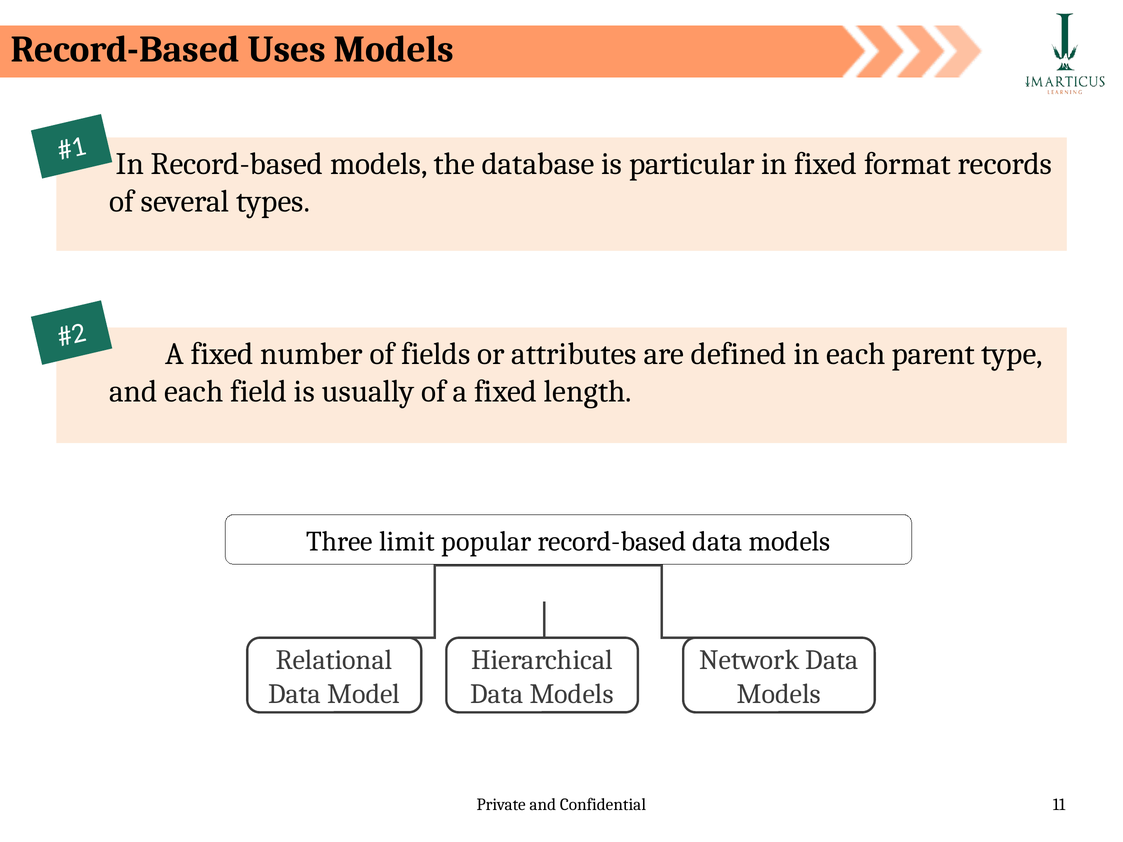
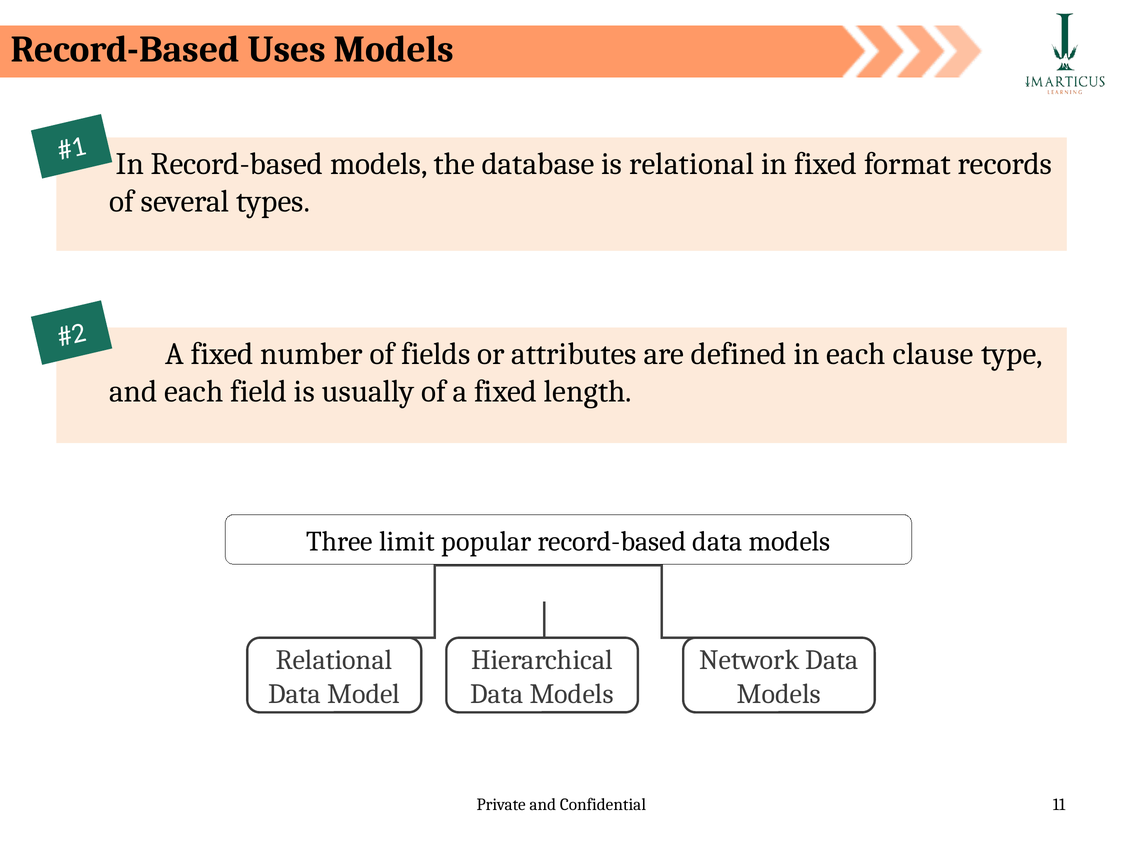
is particular: particular -> relational
parent: parent -> clause
